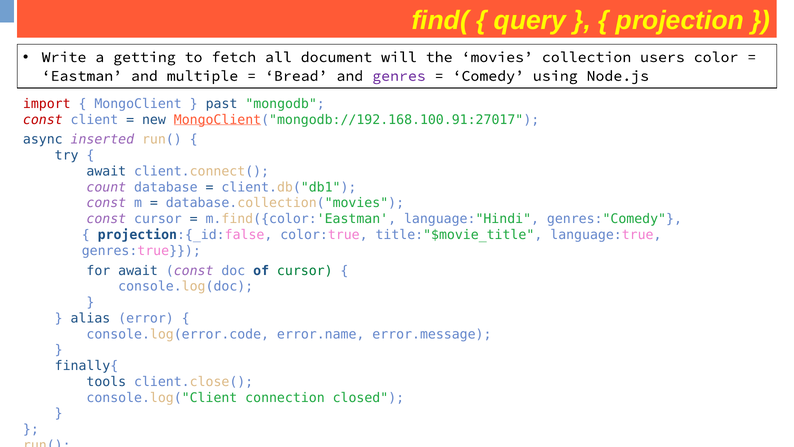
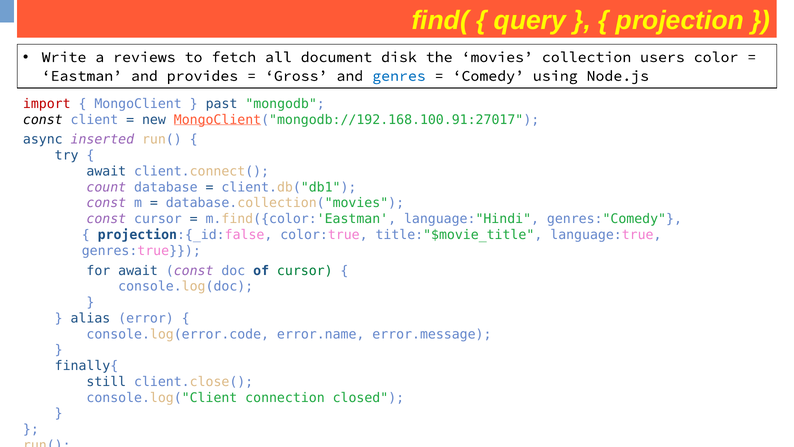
getting: getting -> reviews
will: will -> disk
multiple: multiple -> provides
Bread: Bread -> Gross
genres colour: purple -> blue
const at (43, 120) colour: red -> black
tools: tools -> still
